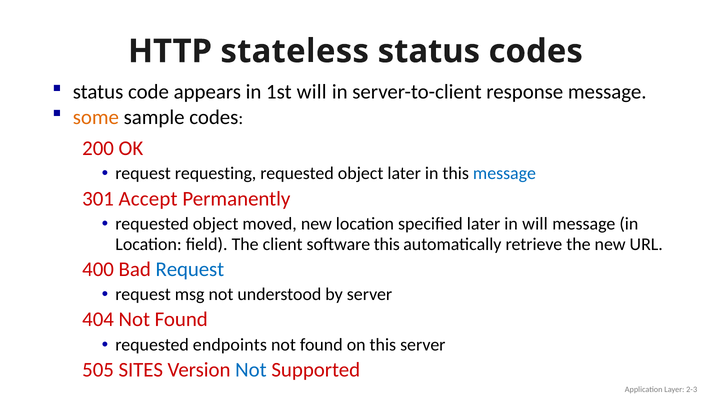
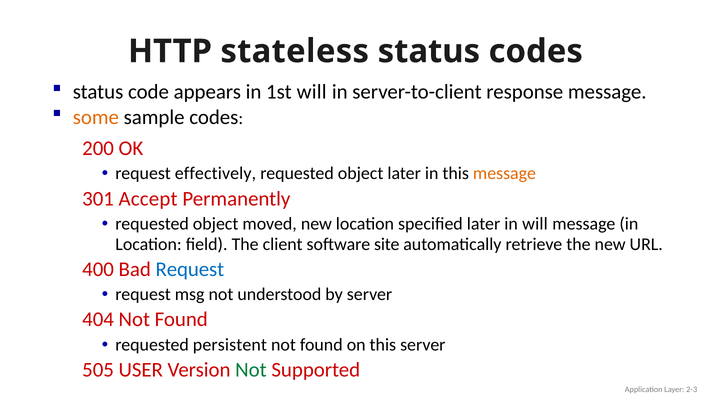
requesting: requesting -> effectively
message at (504, 173) colour: blue -> orange
software this: this -> site
endpoints: endpoints -> persistent
SITES: SITES -> USER
Not at (251, 370) colour: blue -> green
